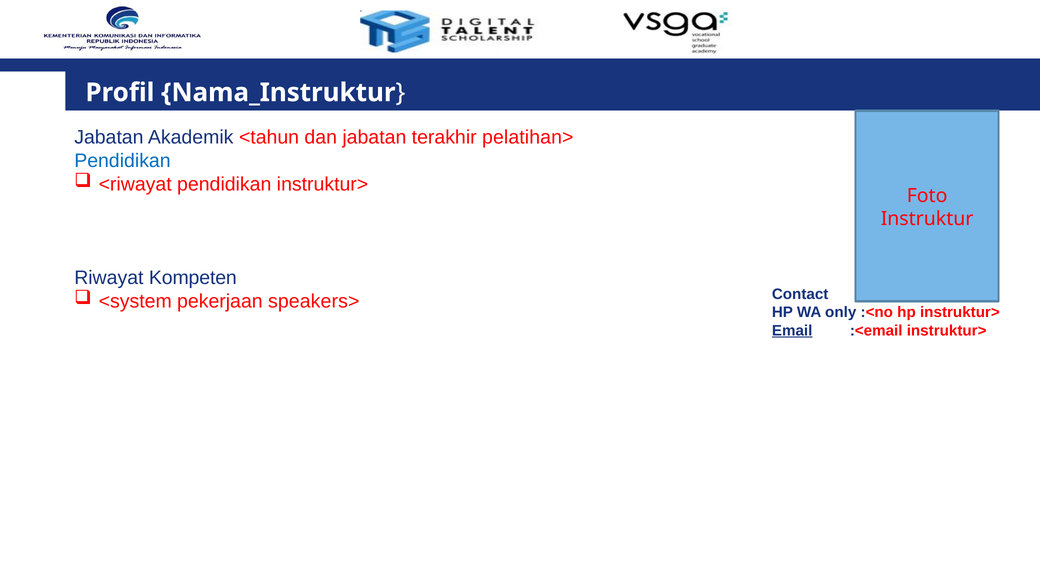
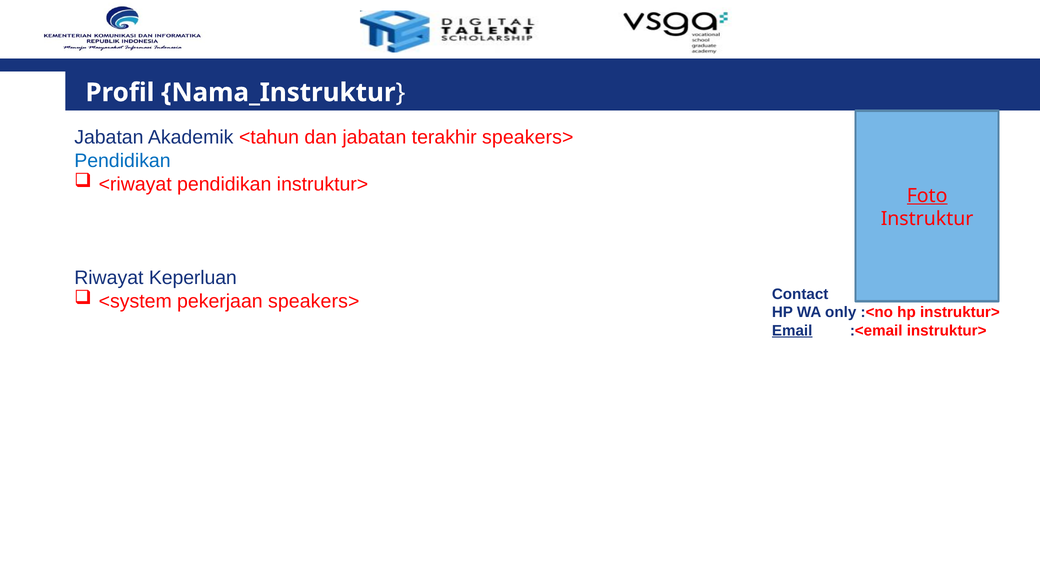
terakhir pelatihan>: pelatihan> -> speakers>
Foto underline: none -> present
Kompeten: Kompeten -> Keperluan
